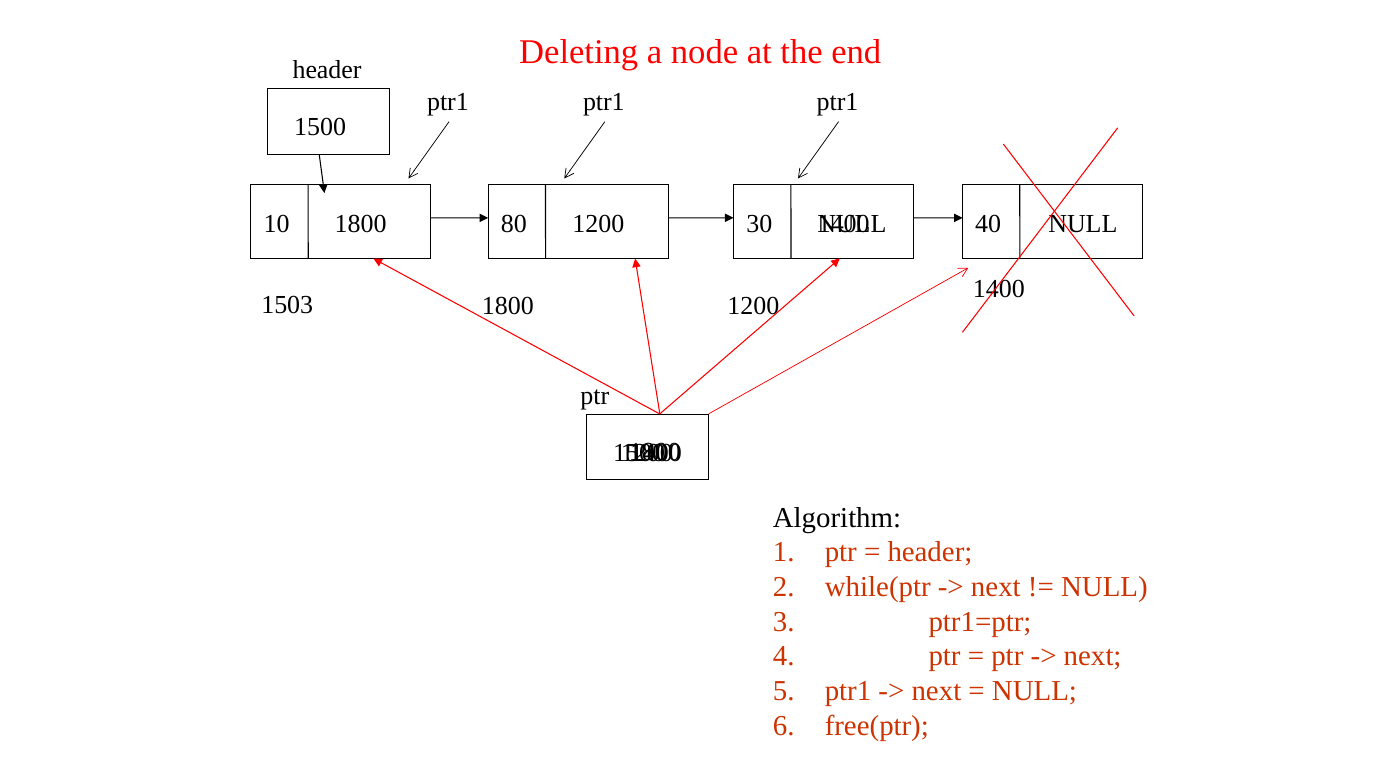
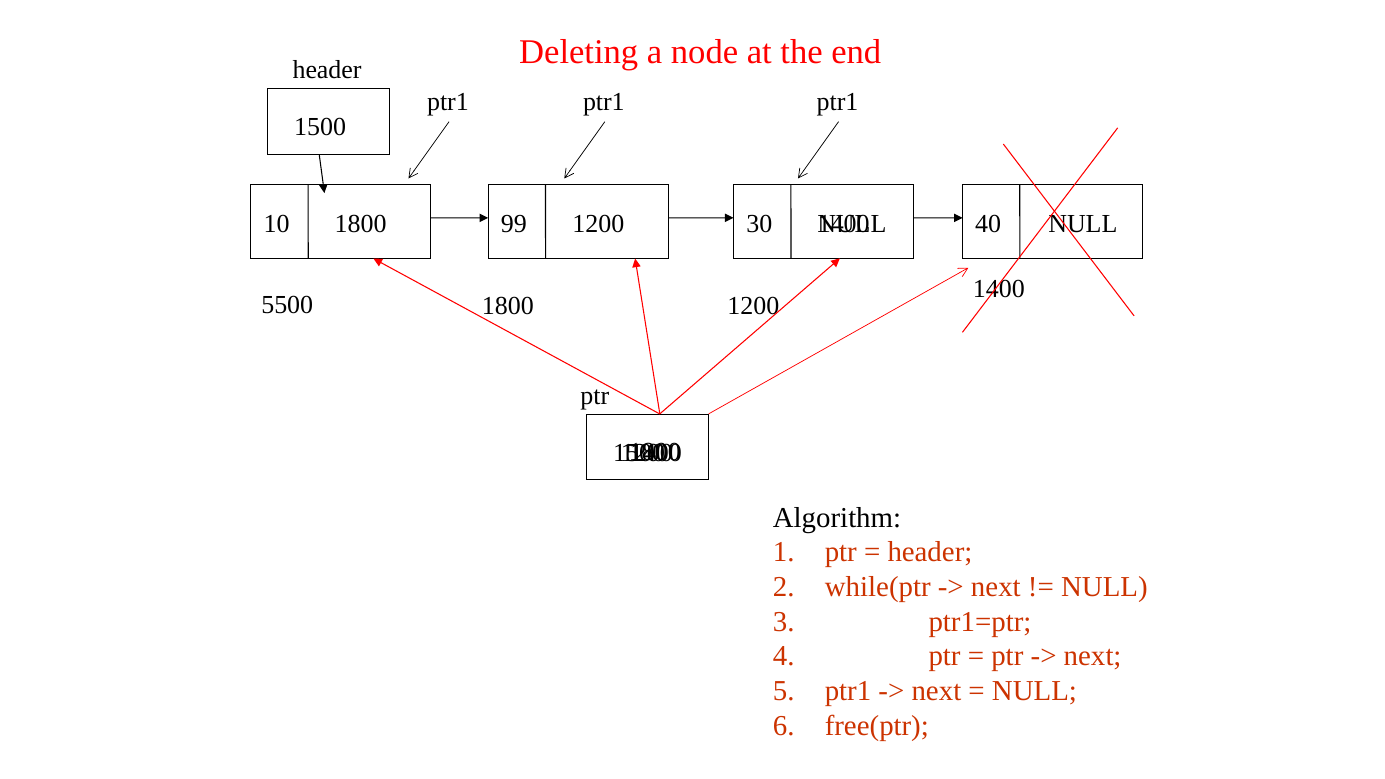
80: 80 -> 99
1503: 1503 -> 5500
